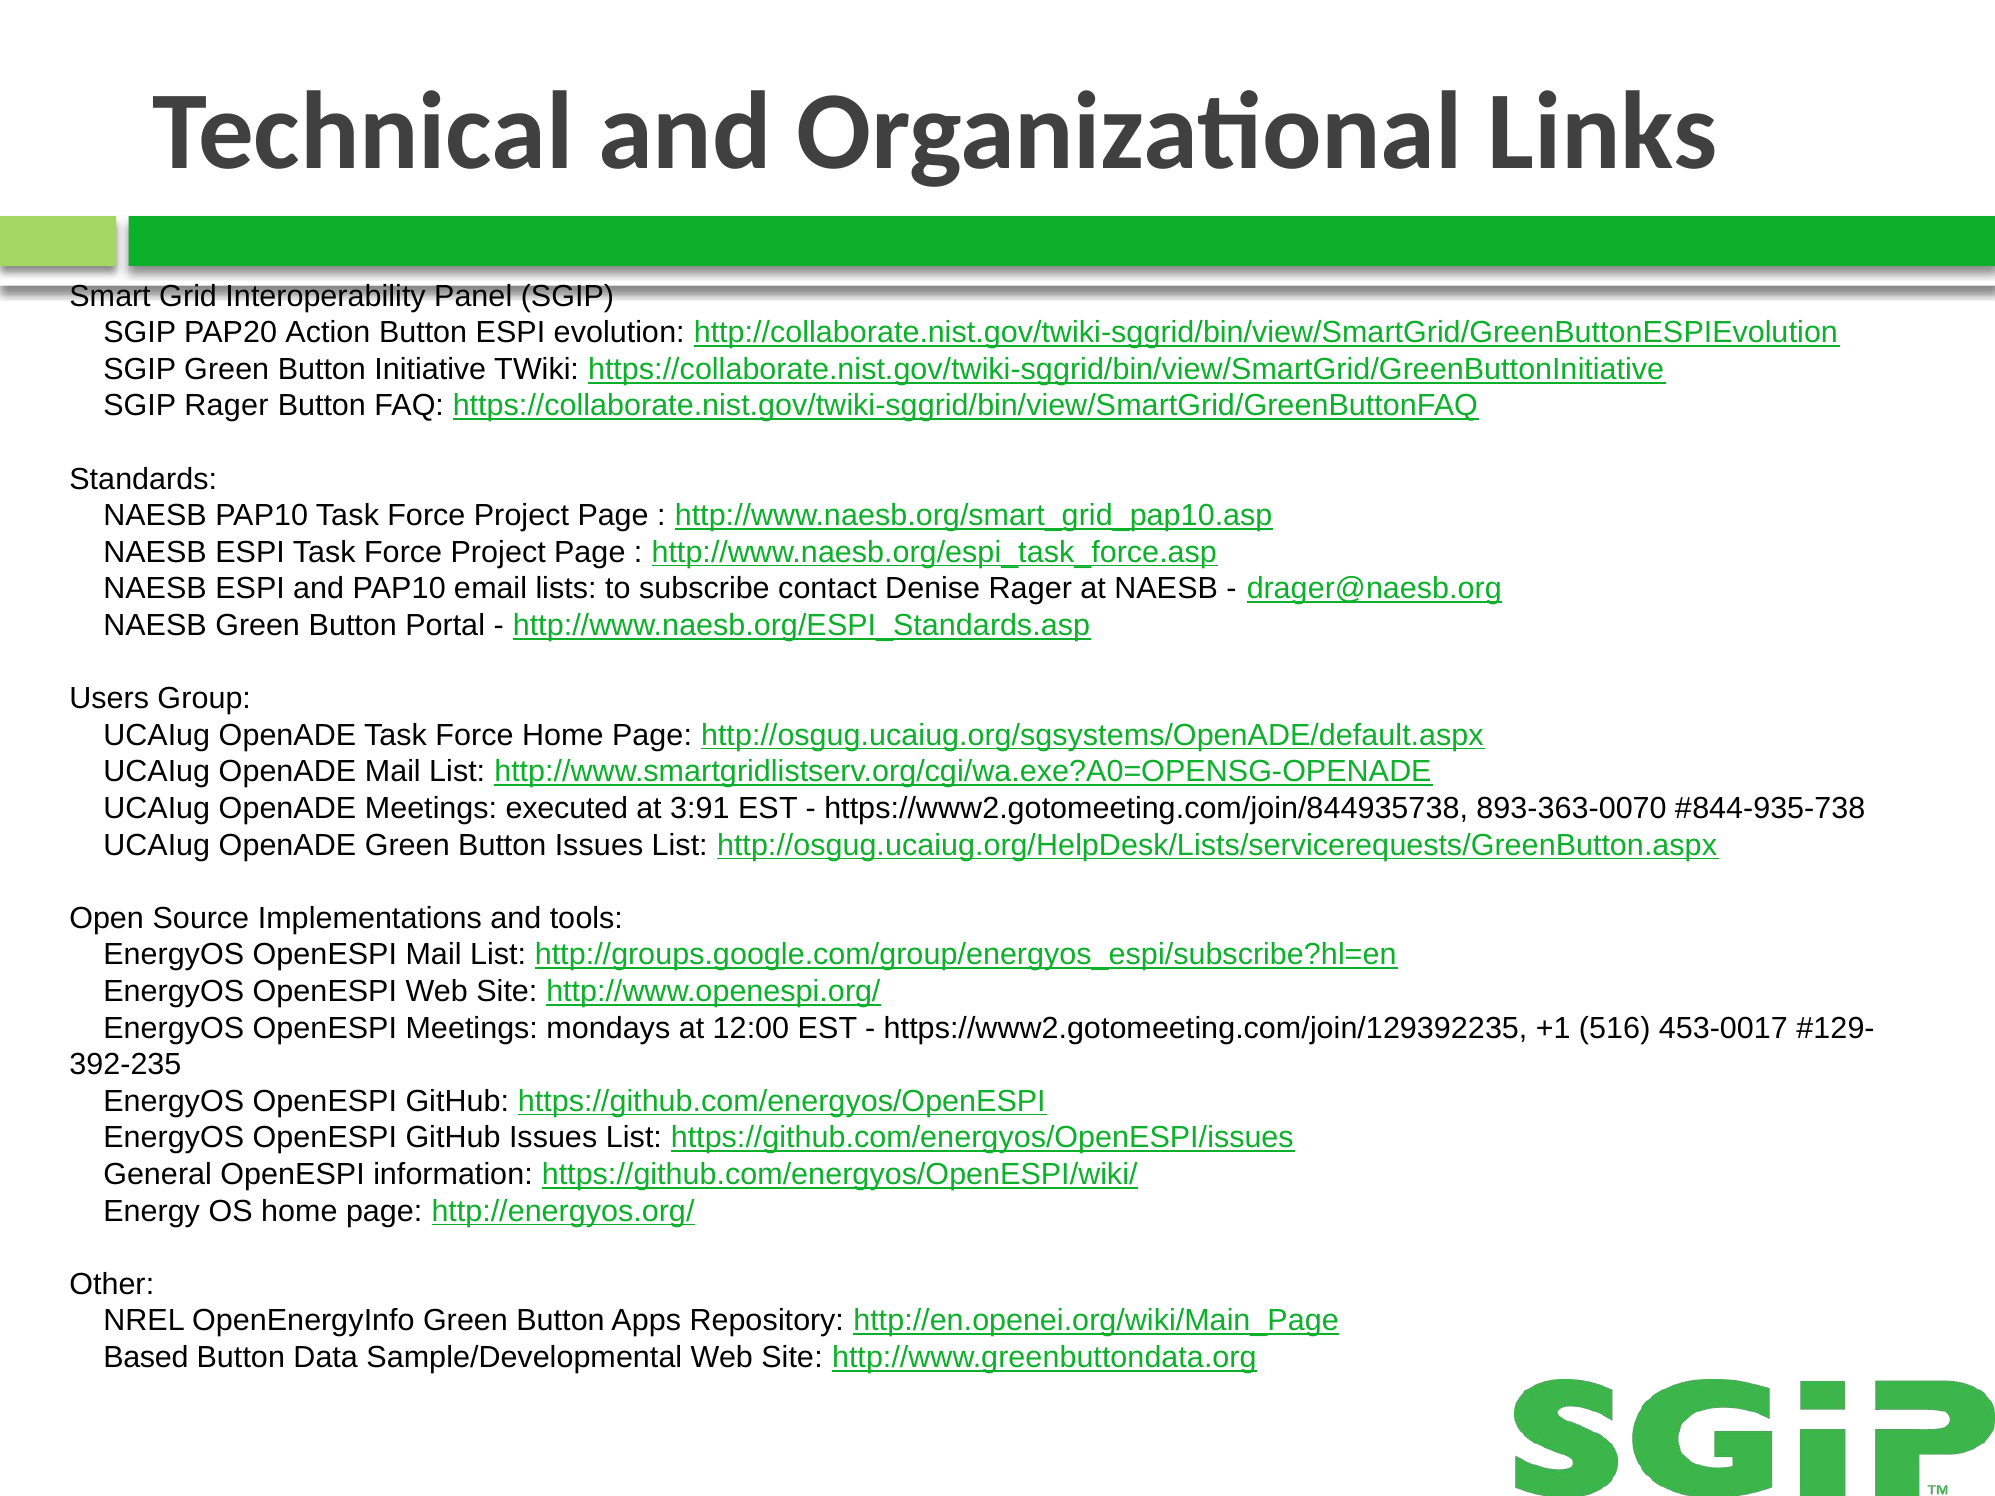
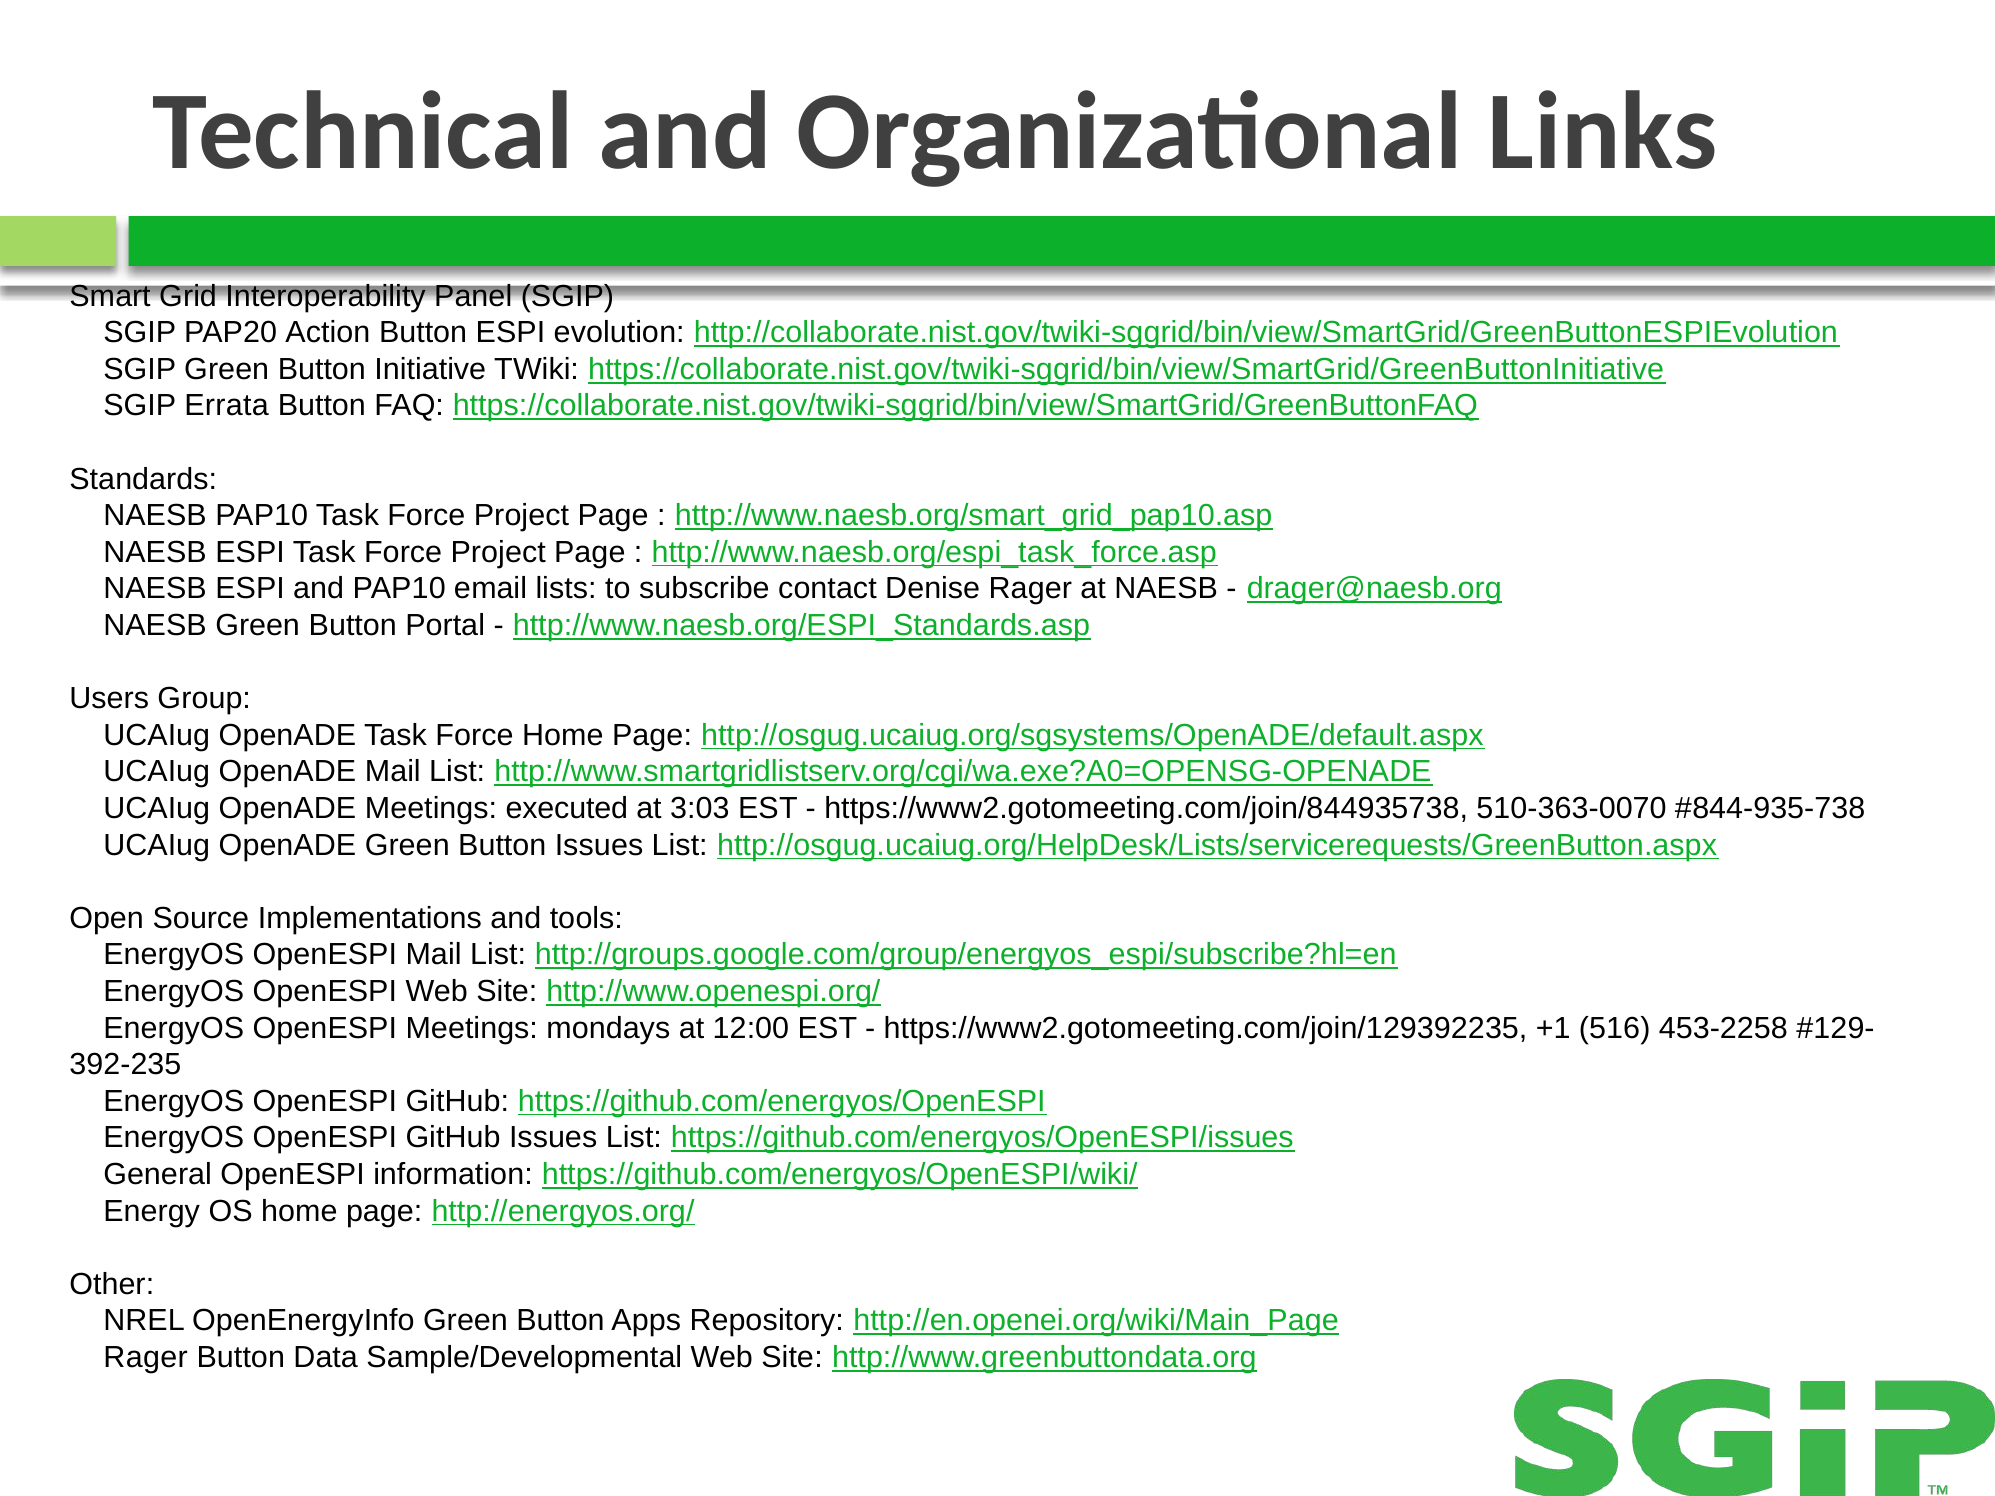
SGIP Rager: Rager -> Errata
3:91: 3:91 -> 3:03
893-363-0070: 893-363-0070 -> 510-363-0070
453-0017: 453-0017 -> 453-2258
Based at (146, 1358): Based -> Rager
